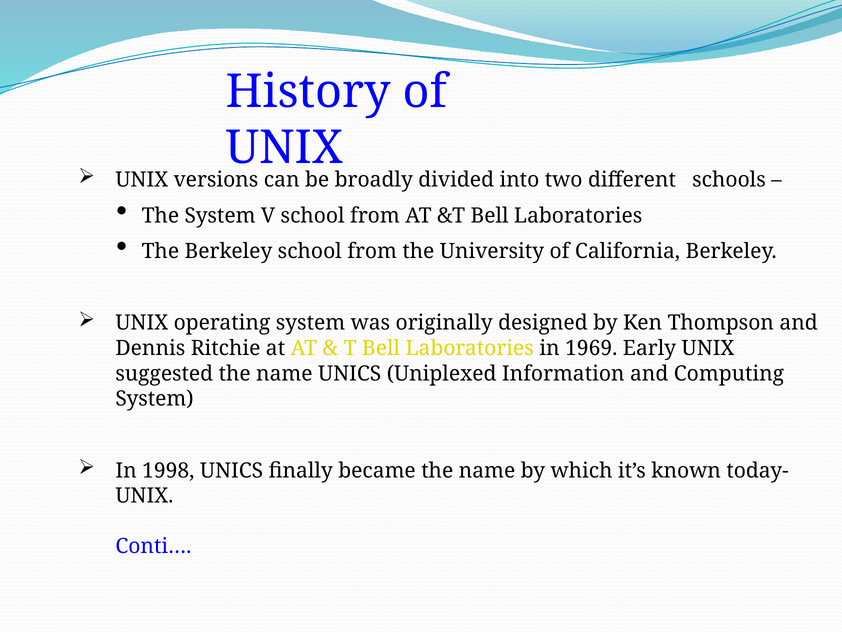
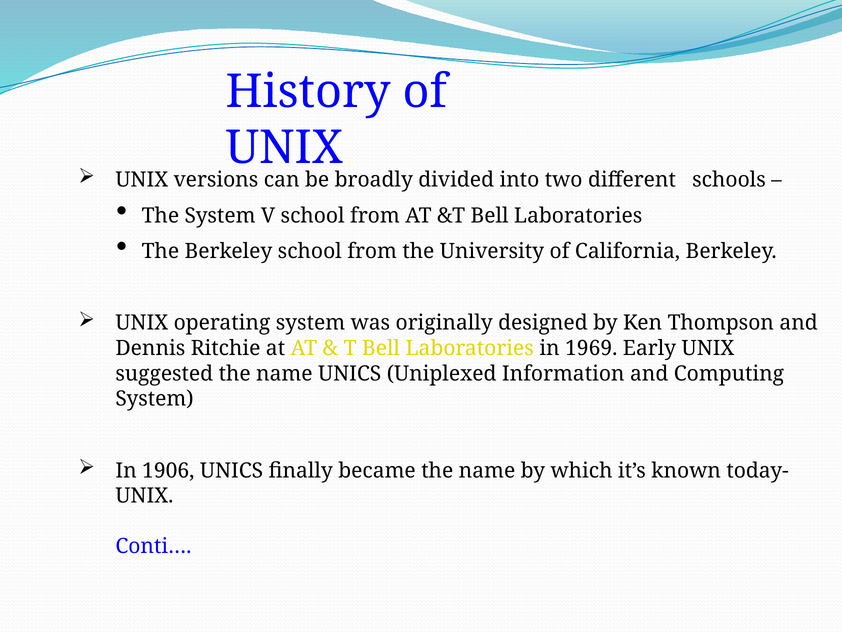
1998: 1998 -> 1906
